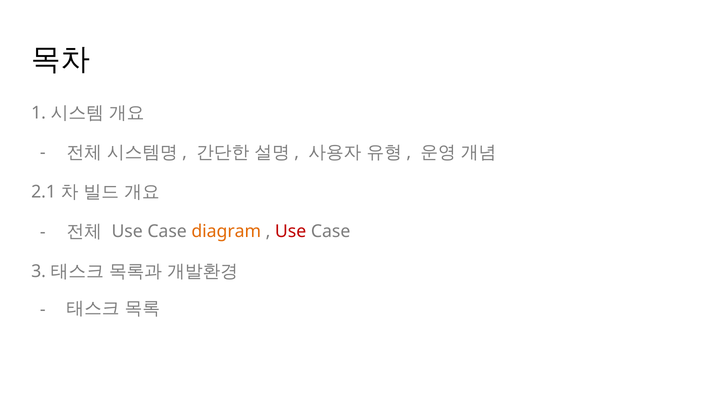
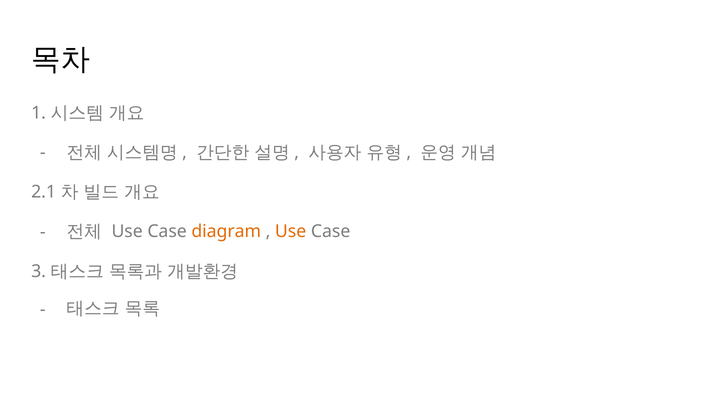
Use at (291, 231) colour: red -> orange
